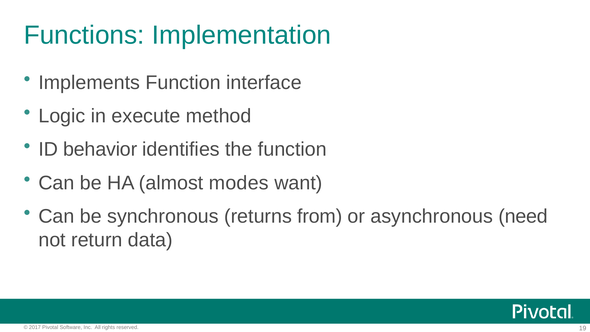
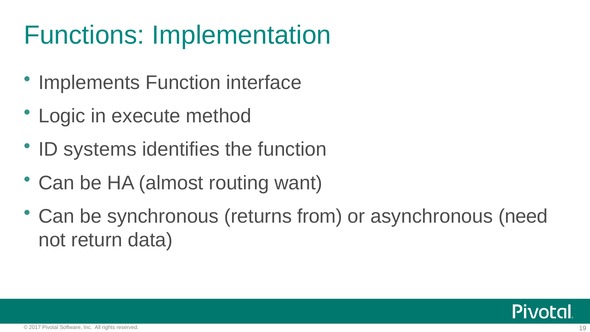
behavior: behavior -> systems
modes: modes -> routing
